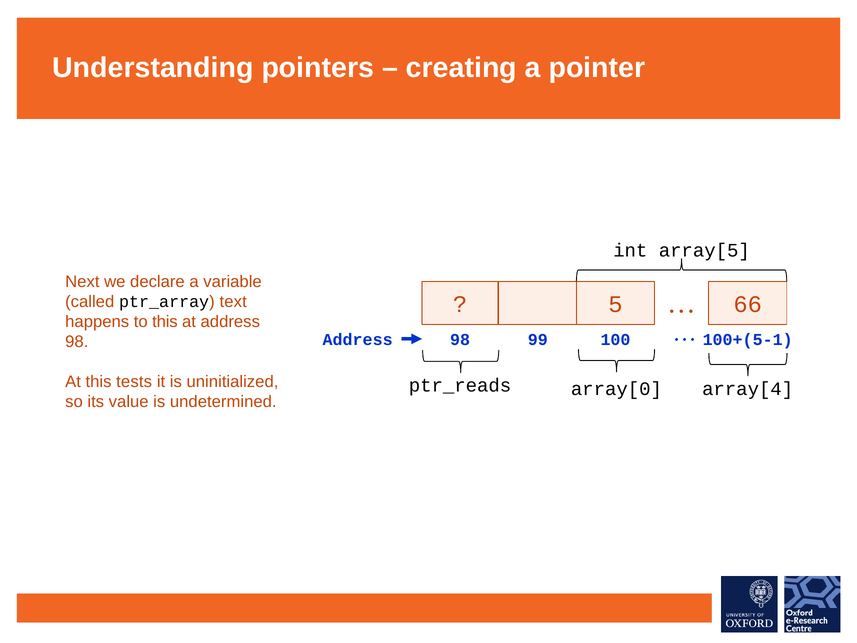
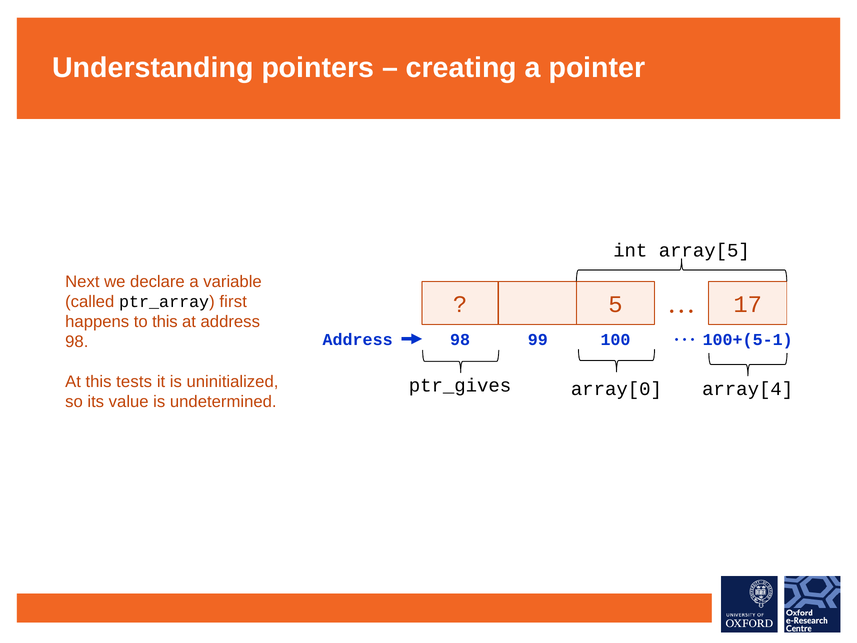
text: text -> first
66: 66 -> 17
ptr_reads: ptr_reads -> ptr_gives
